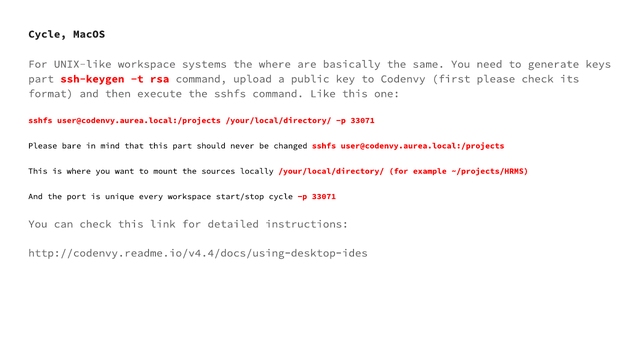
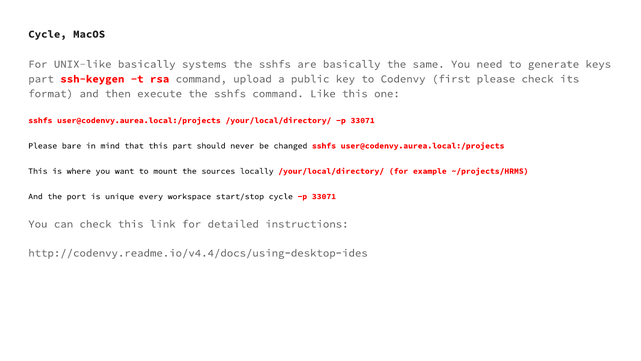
UNIX-like workspace: workspace -> basically
systems the where: where -> sshfs
